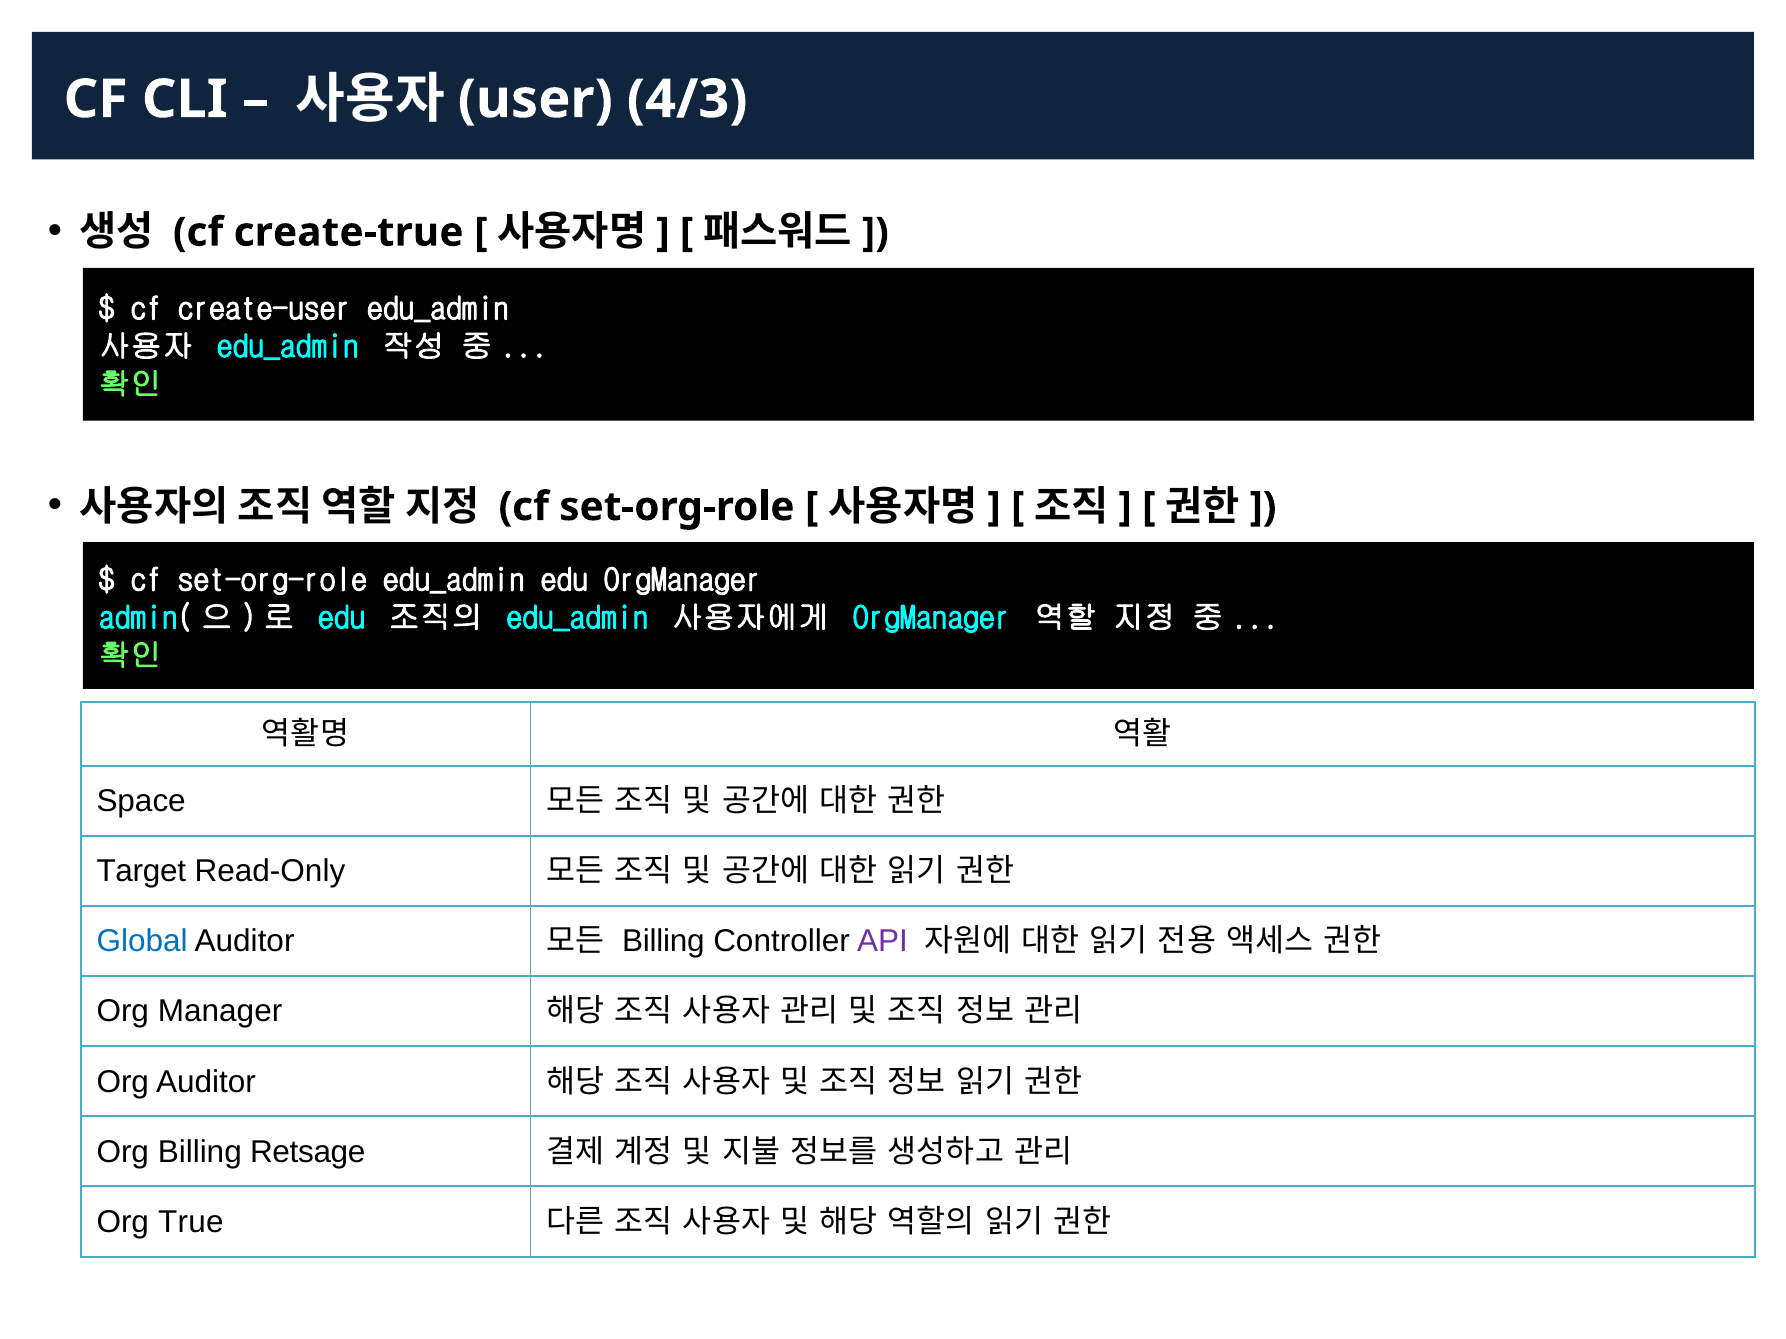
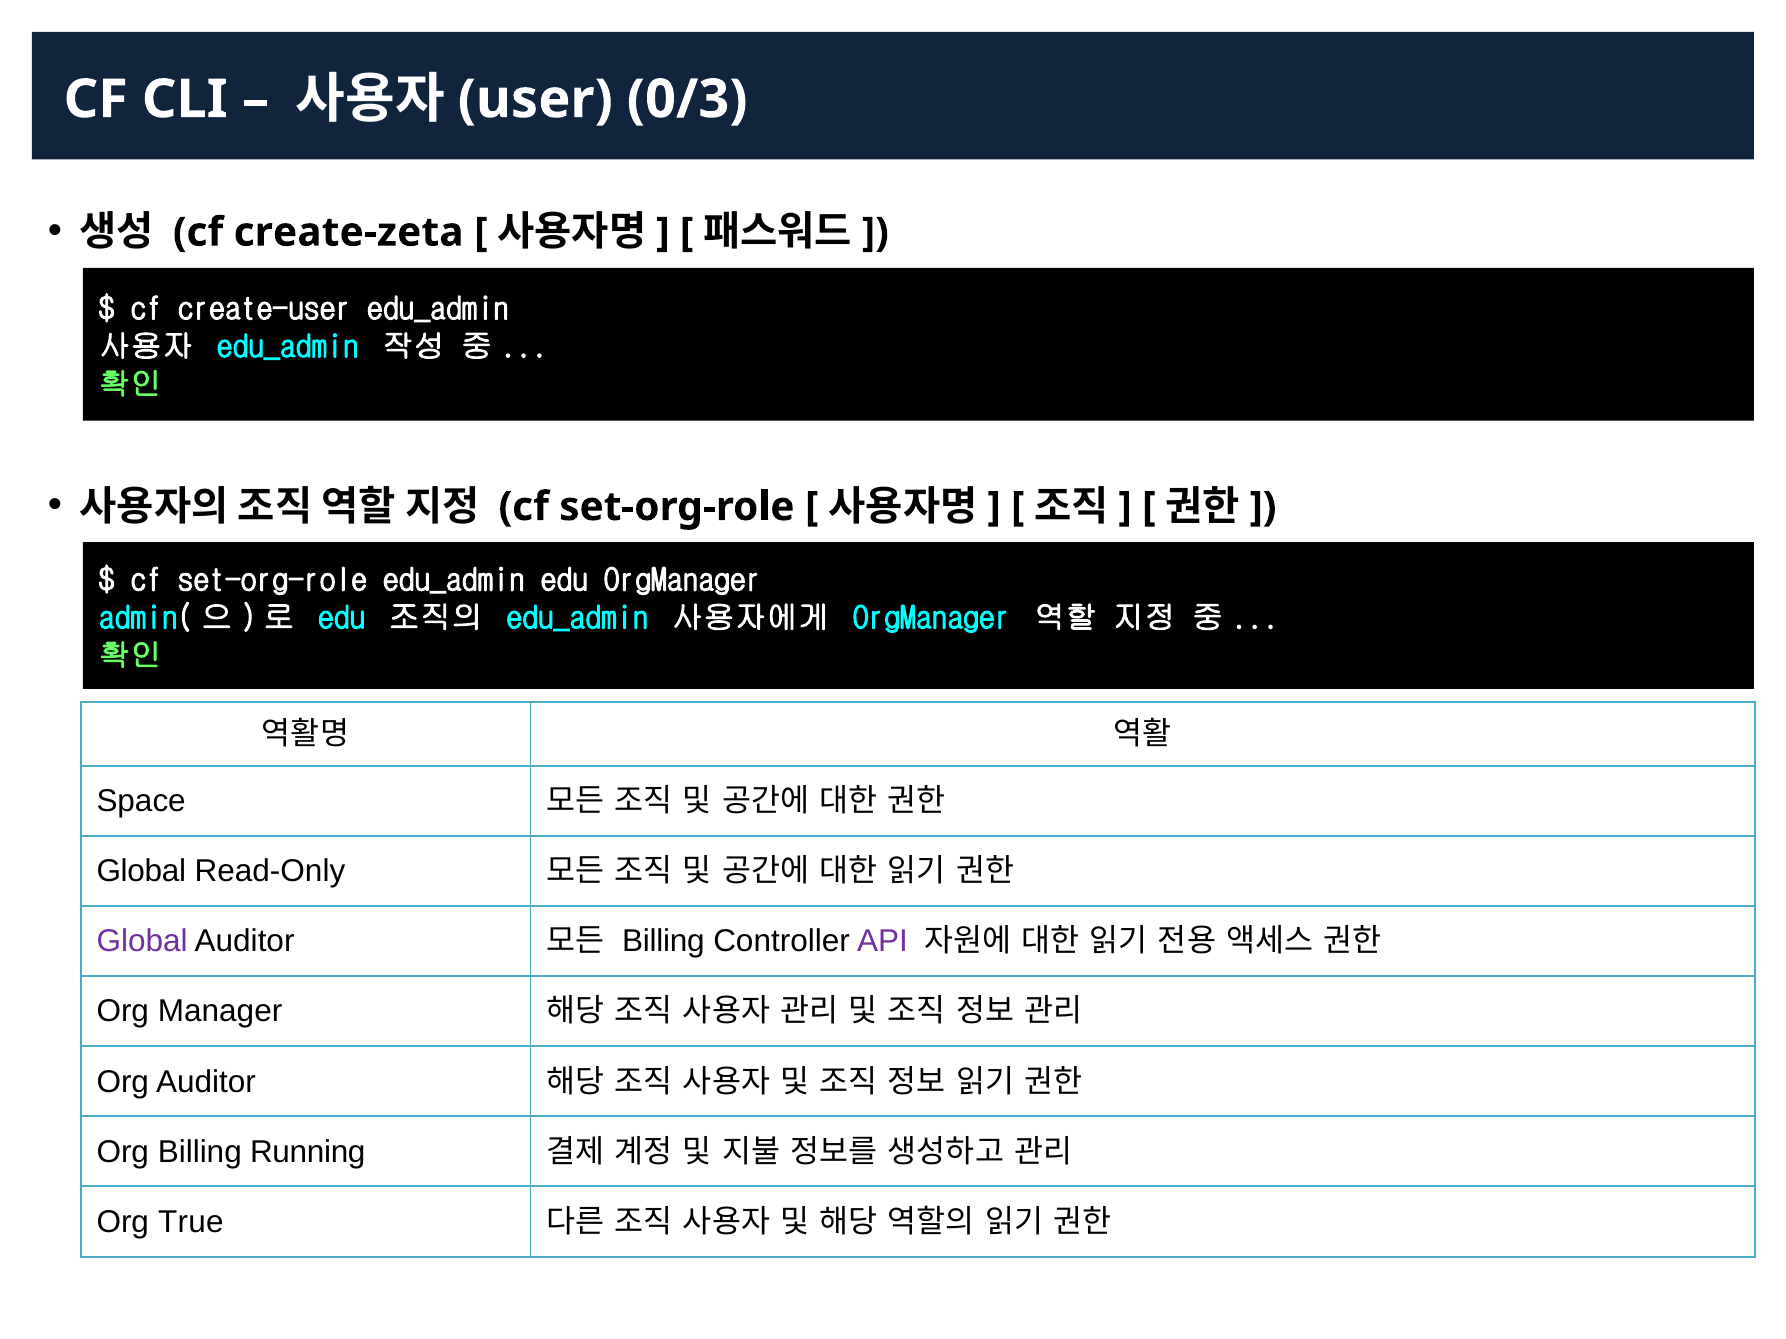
4/3: 4/3 -> 0/3
create-true: create-true -> create-zeta
Target at (141, 872): Target -> Global
Global at (142, 942) colour: blue -> purple
Retsage: Retsage -> Running
